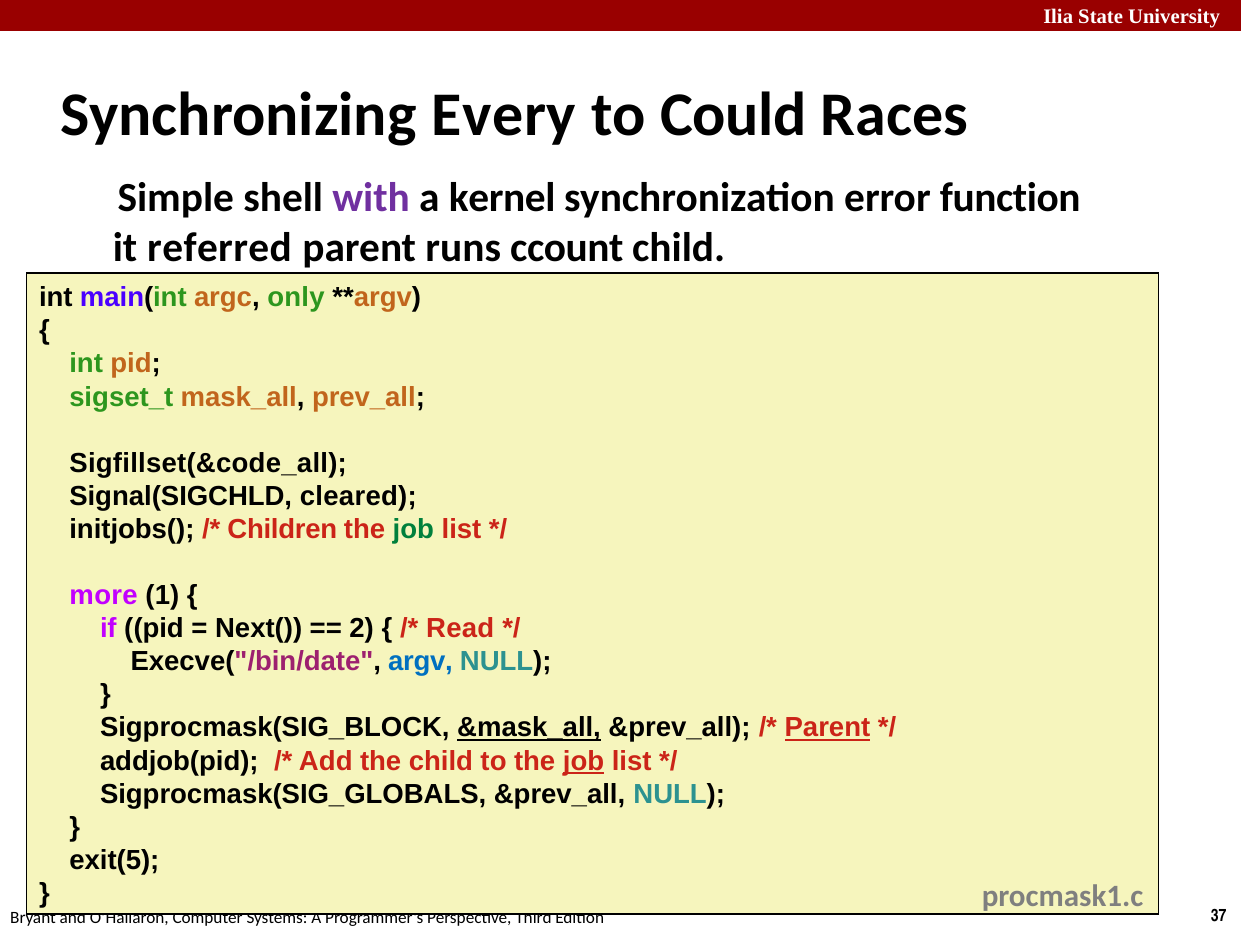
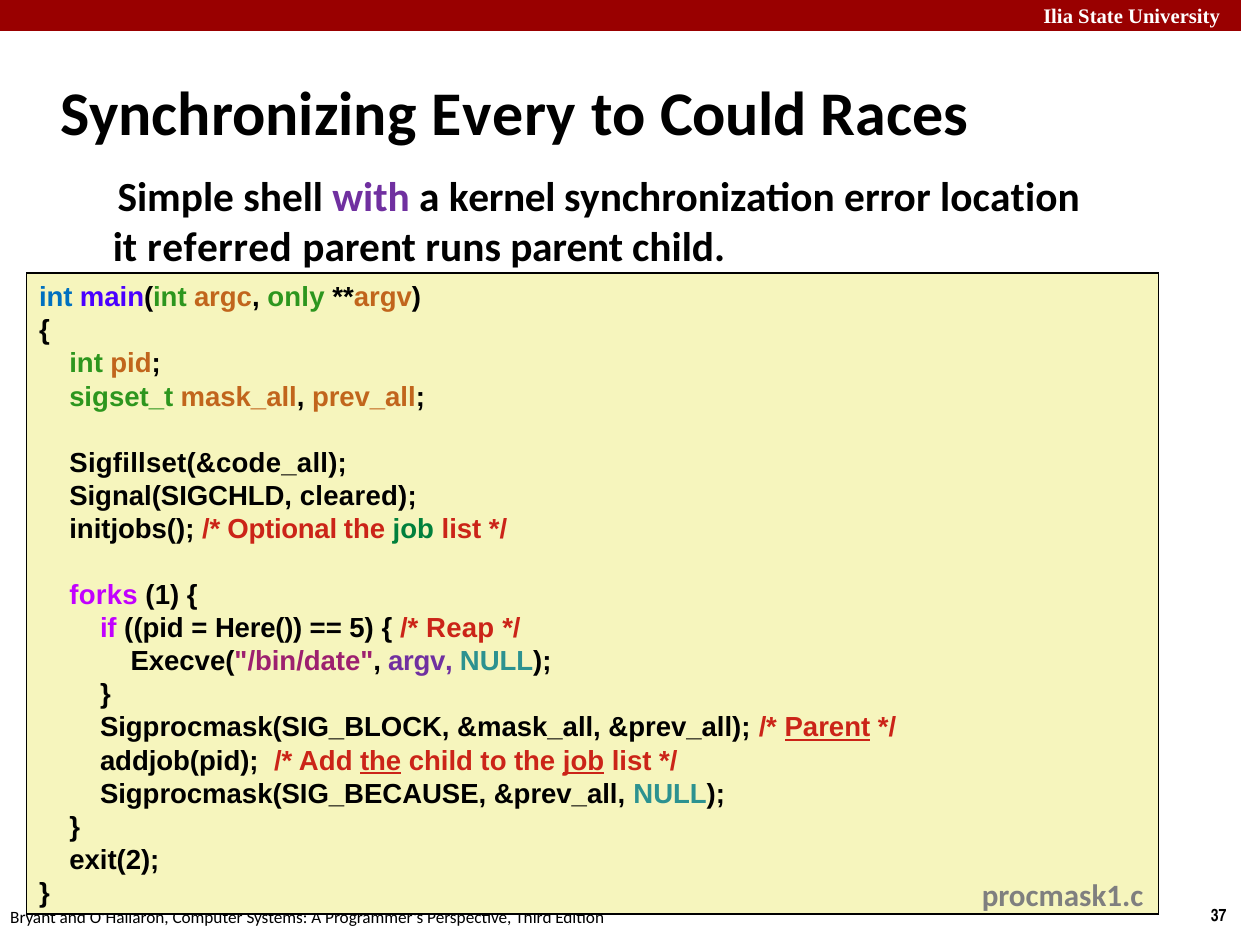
function: function -> location
runs ccount: ccount -> parent
int at (56, 298) colour: black -> blue
Children: Children -> Optional
more: more -> forks
Next(: Next( -> Here(
2: 2 -> 5
Read: Read -> Reap
argv colour: blue -> purple
&mask_all underline: present -> none
the at (381, 761) underline: none -> present
Sigprocmask(SIG_GLOBALS: Sigprocmask(SIG_GLOBALS -> Sigprocmask(SIG_BECAUSE
exit(5: exit(5 -> exit(2
